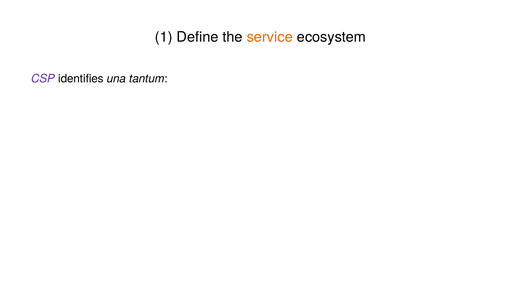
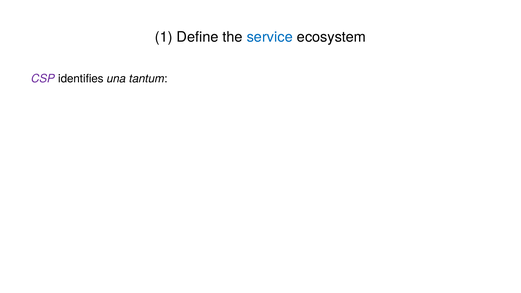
service colour: orange -> blue
